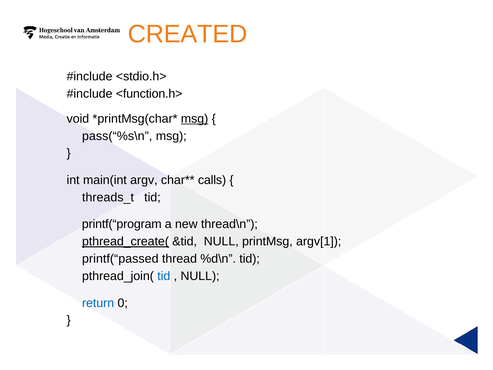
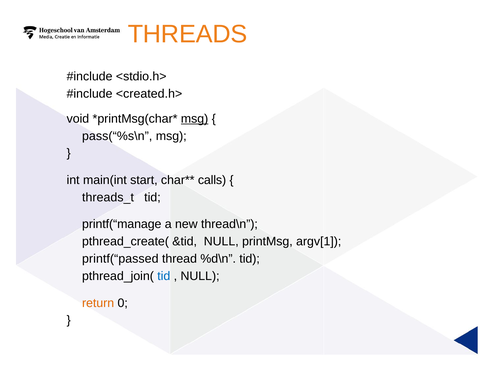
CREATED: CREATED -> THREADS
<function.h>: <function.h> -> <created.h>
argv: argv -> start
printf(“program: printf(“program -> printf(“manage
pthread_create( underline: present -> none
return colour: blue -> orange
